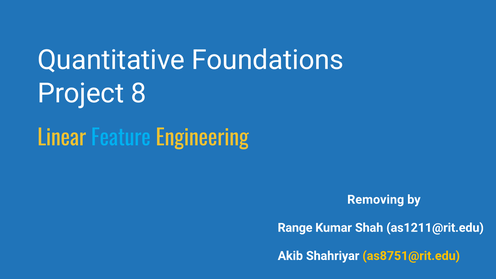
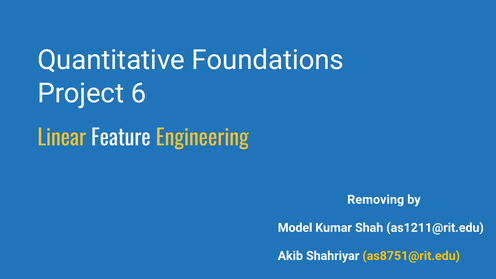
8: 8 -> 6
Feature colour: light blue -> white
Range: Range -> Model
